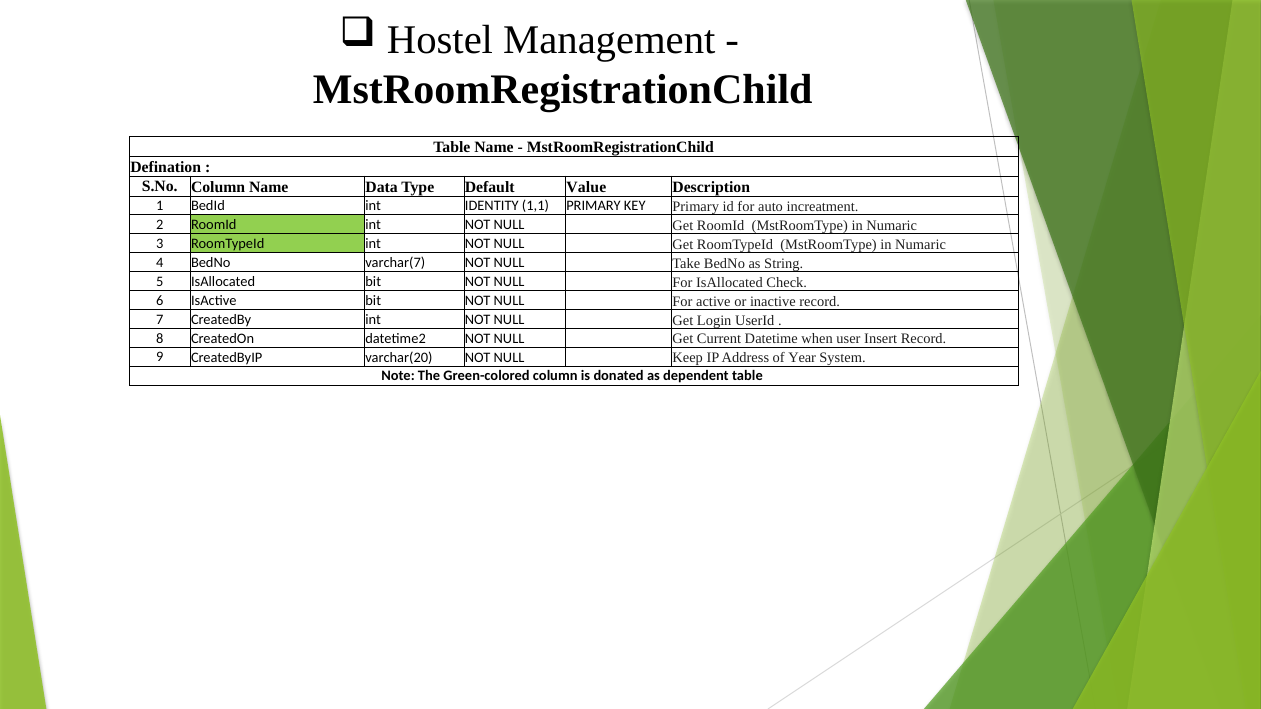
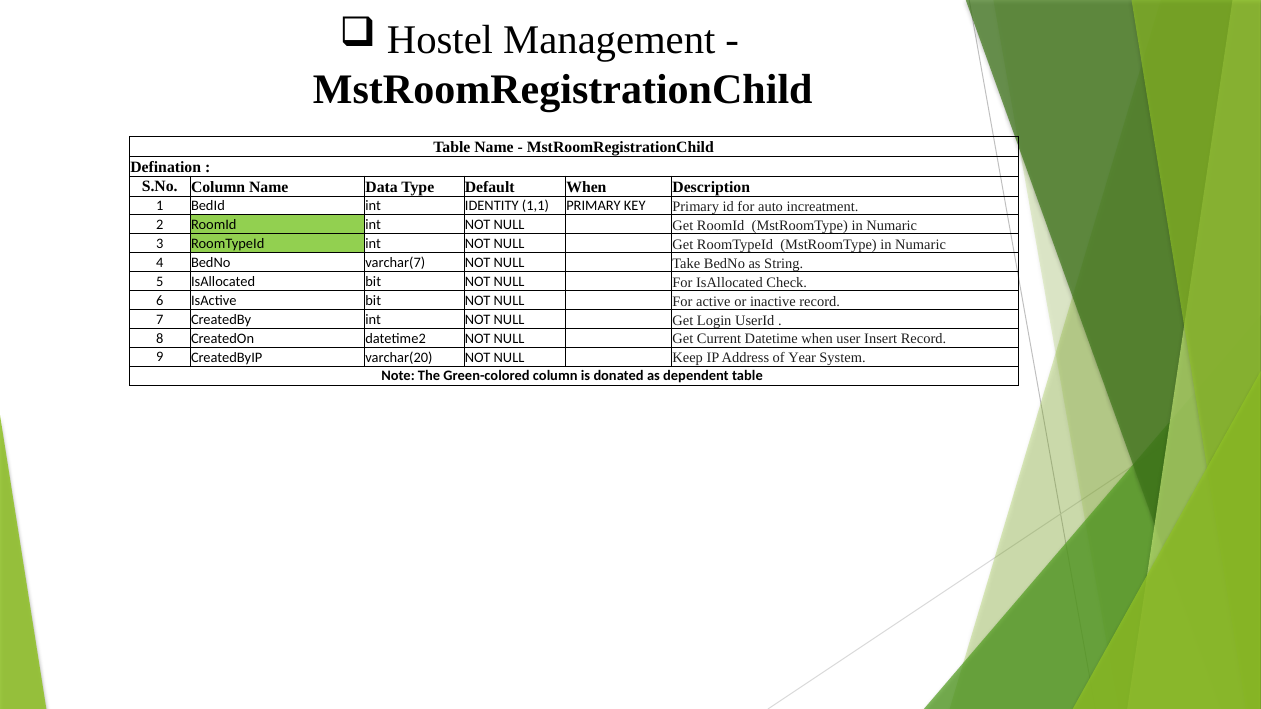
Default Value: Value -> When
